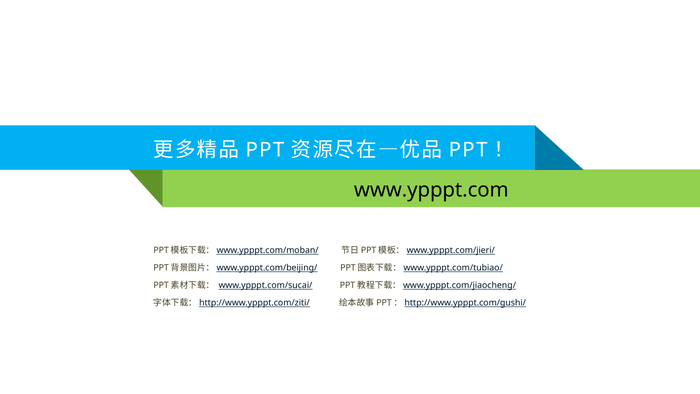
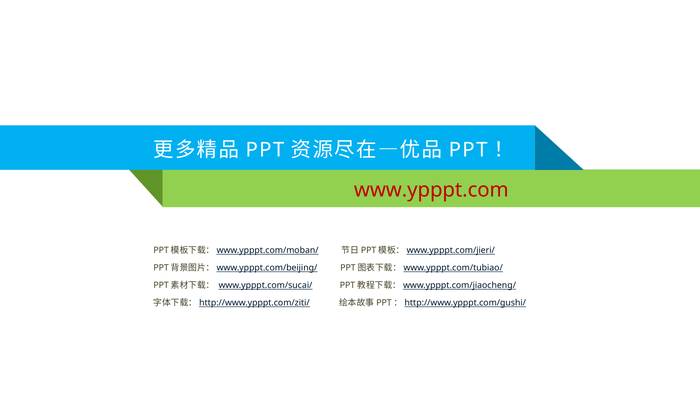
www.ypppt.com colour: black -> red
